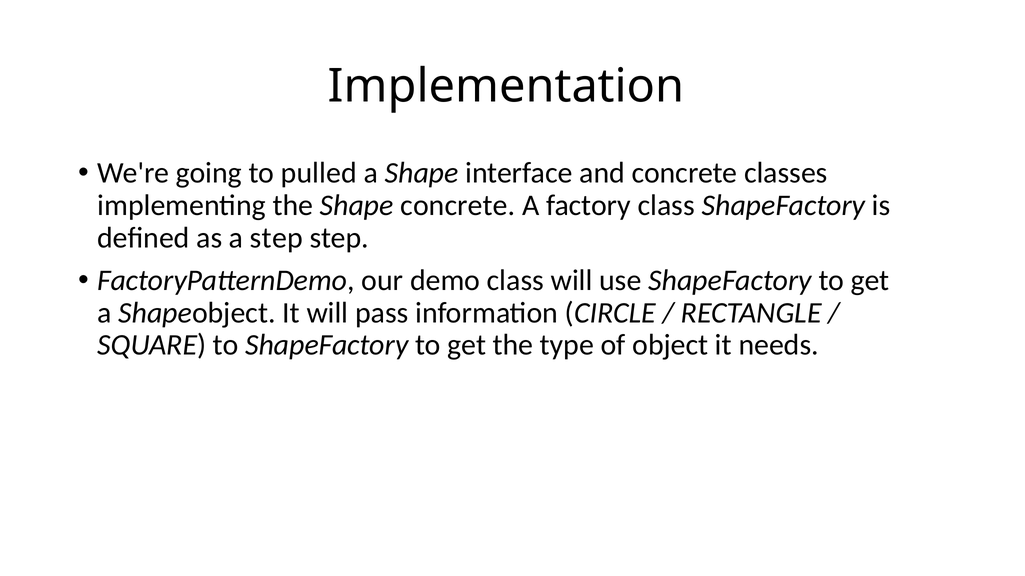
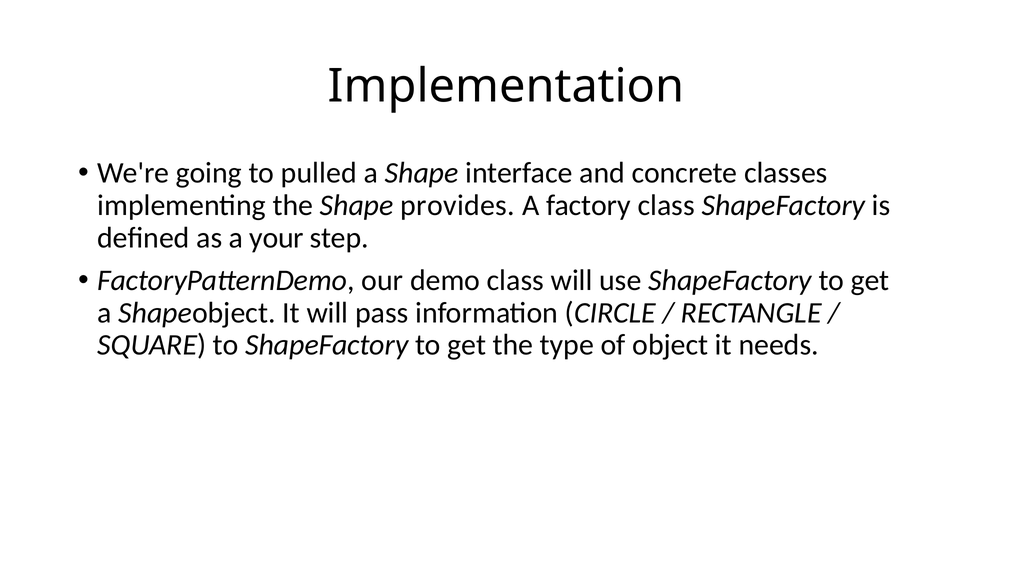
Shape concrete: concrete -> provides
a step: step -> your
